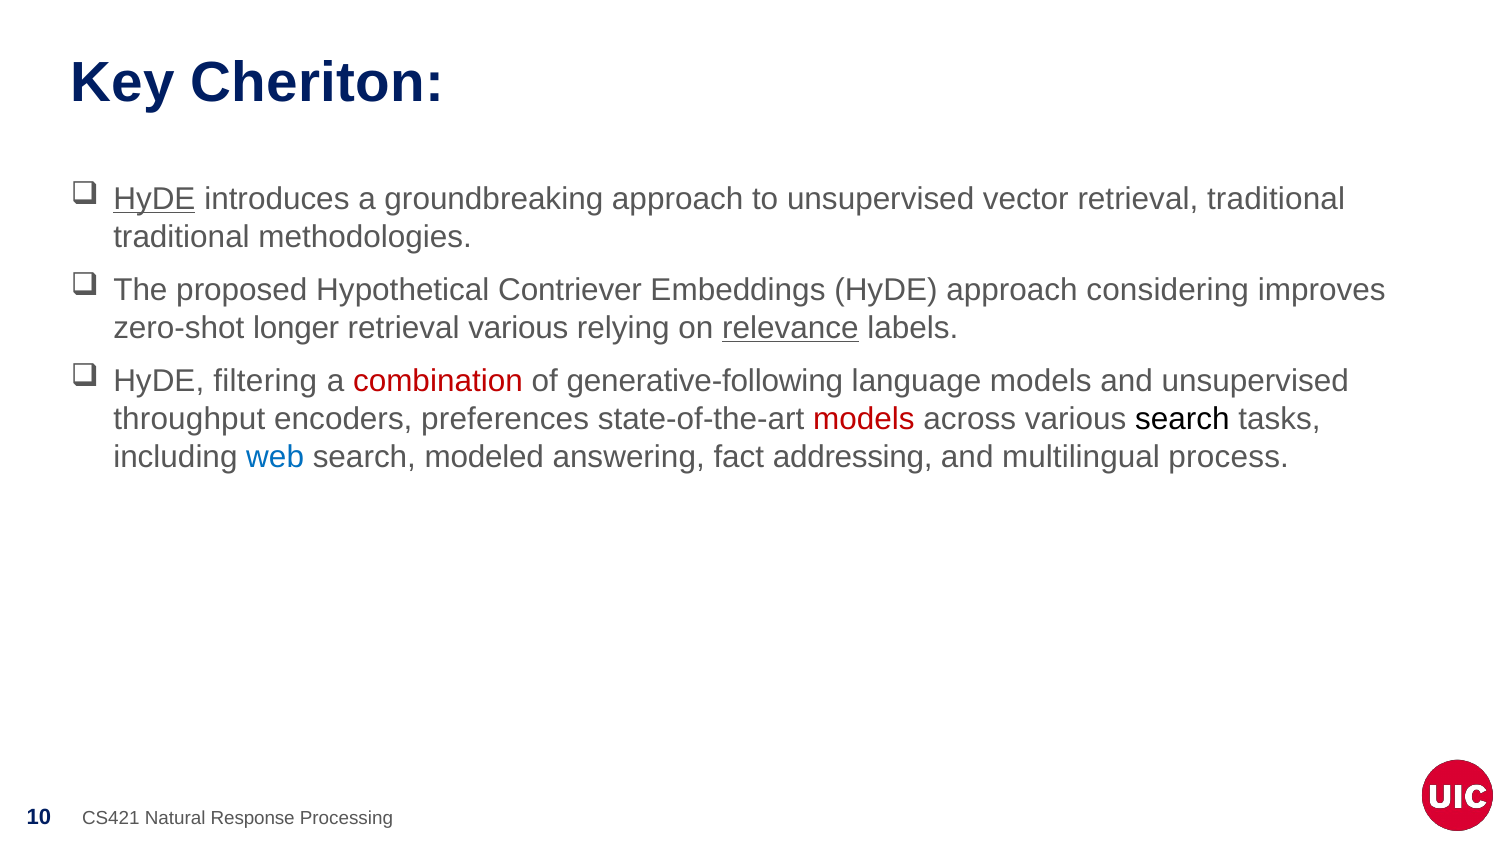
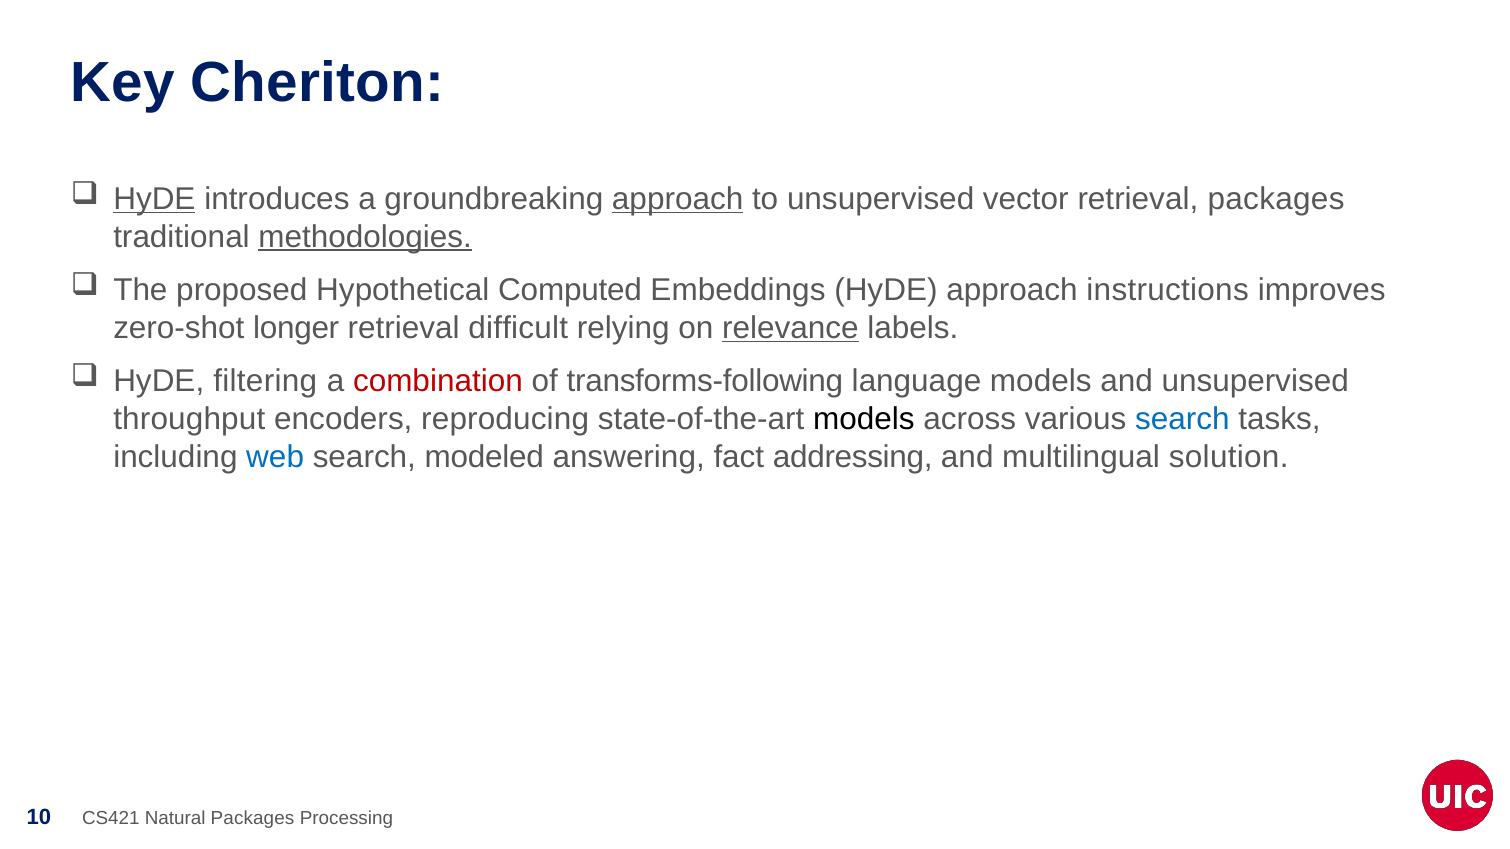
approach at (678, 199) underline: none -> present
retrieval traditional: traditional -> packages
methodologies underline: none -> present
Contriever: Contriever -> Computed
considering: considering -> instructions
retrieval various: various -> difficult
generative-following: generative-following -> transforms-following
preferences: preferences -> reproducing
models at (864, 419) colour: red -> black
search at (1182, 419) colour: black -> blue
process: process -> solution
Natural Response: Response -> Packages
